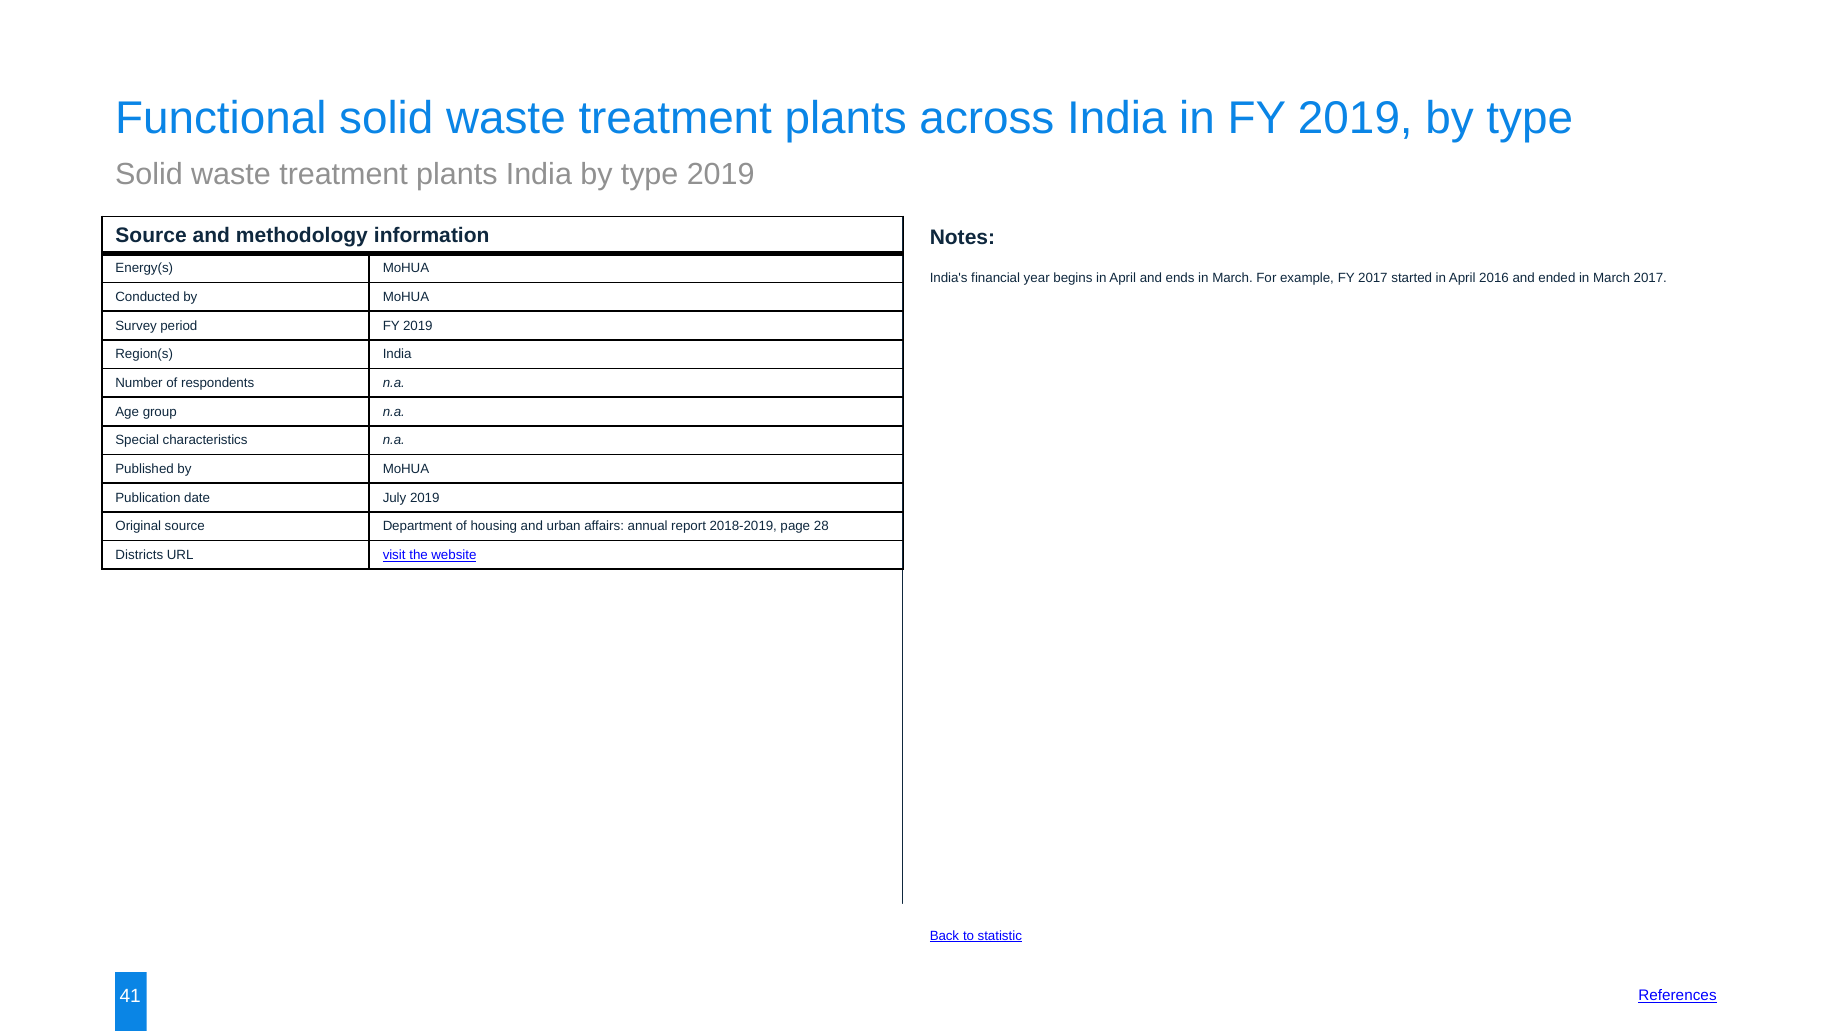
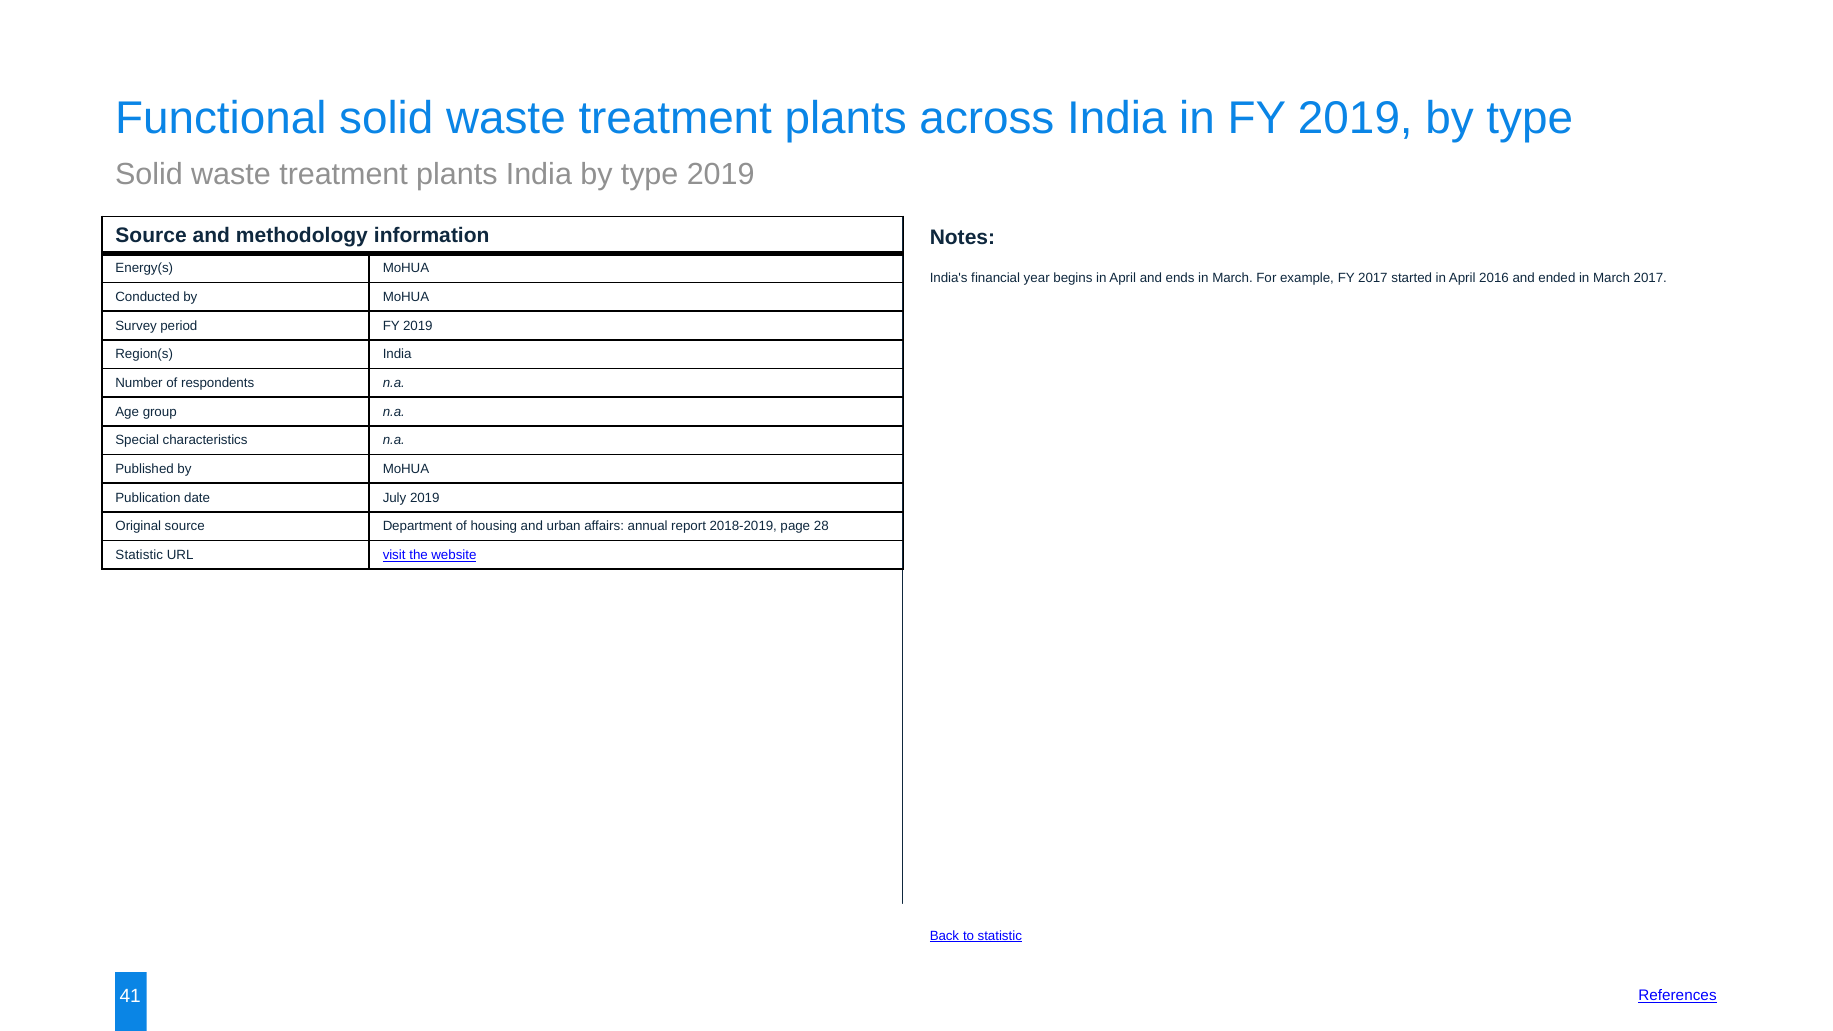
Districts at (139, 555): Districts -> Statistic
